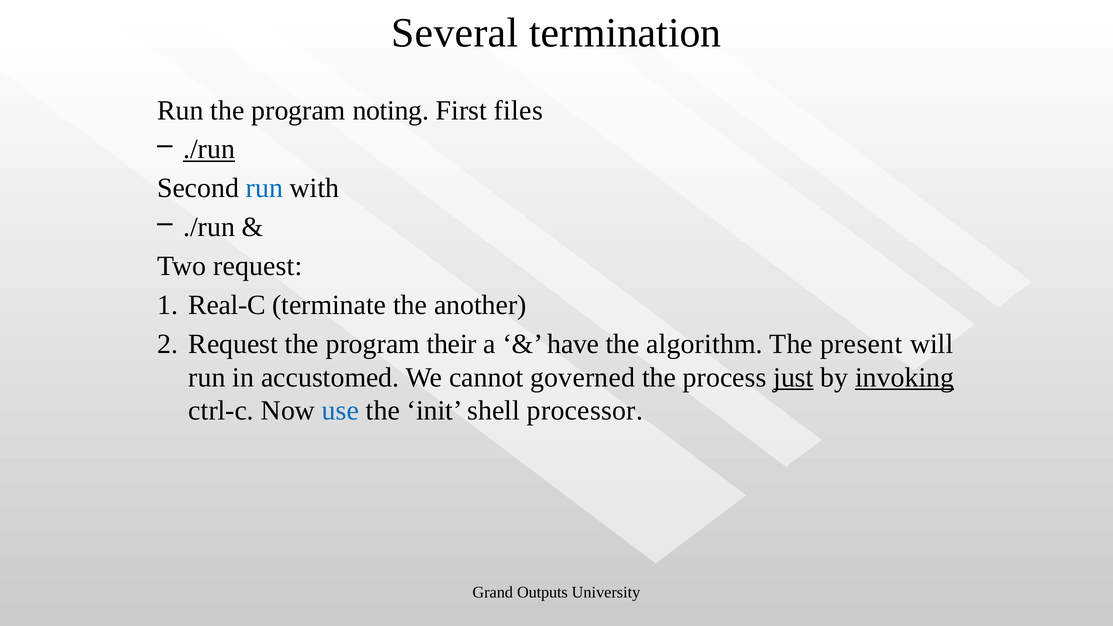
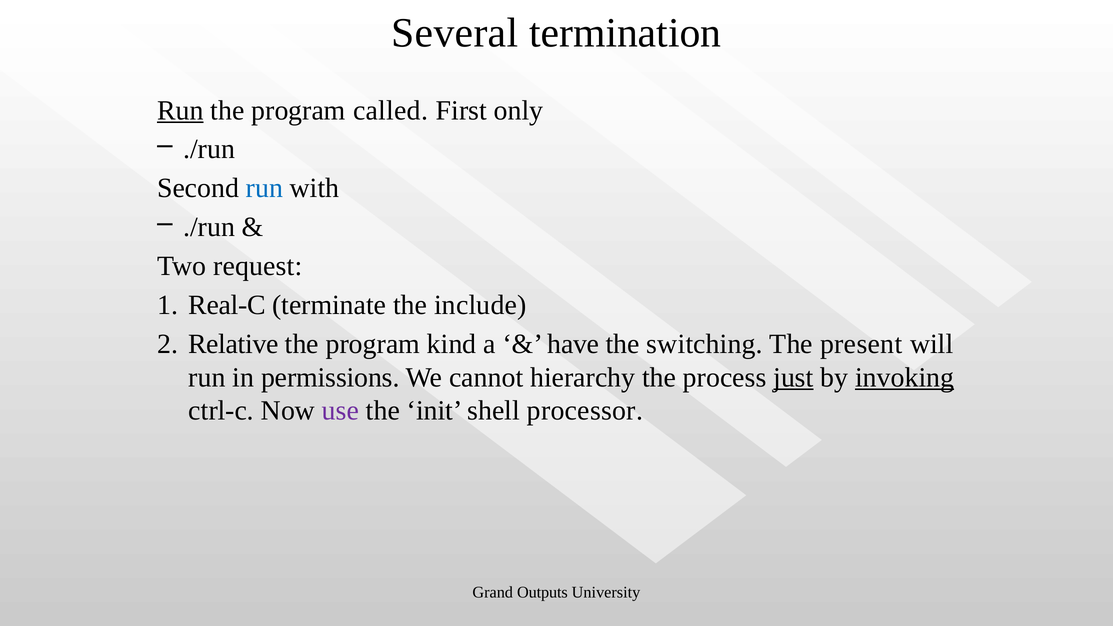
Run at (180, 110) underline: none -> present
noting: noting -> called
files: files -> only
./run at (209, 149) underline: present -> none
another: another -> include
Request at (233, 344): Request -> Relative
their: their -> kind
algorithm: algorithm -> switching
accustomed: accustomed -> permissions
governed: governed -> hierarchy
use colour: blue -> purple
